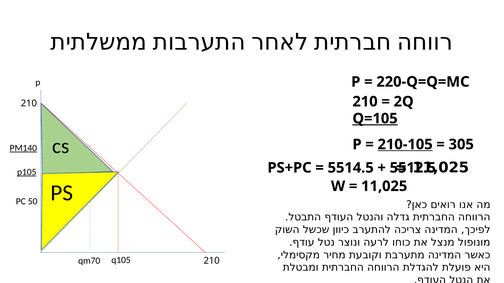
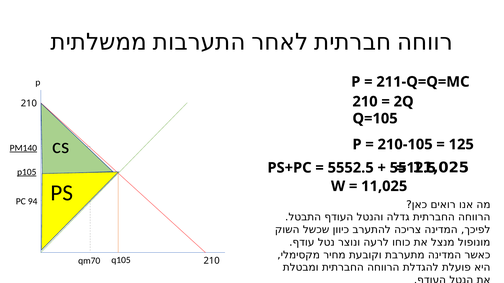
220-Q=Q=MC: 220-Q=Q=MC -> 211-Q=Q=MC
Q=105 underline: present -> none
210-105 underline: present -> none
305: 305 -> 125
5514.5: 5514.5 -> 5552.5
50: 50 -> 94
